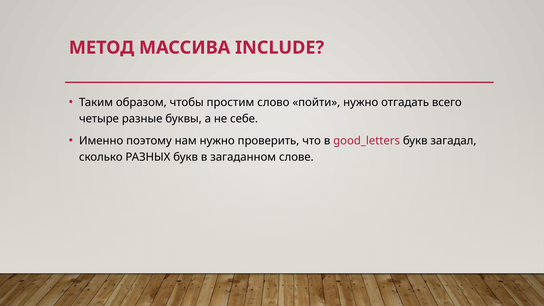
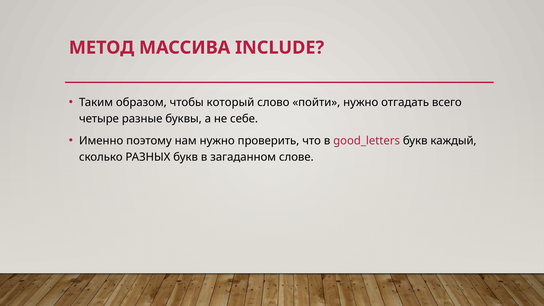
простим: простим -> который
загадал: загадал -> каждый
